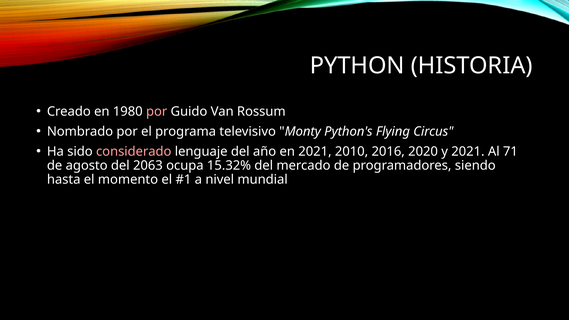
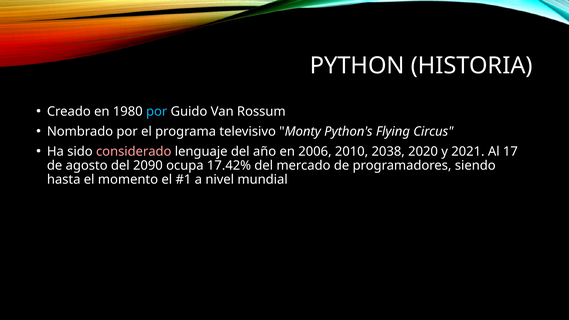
por at (157, 112) colour: pink -> light blue
en 2021: 2021 -> 2006
2016: 2016 -> 2038
71: 71 -> 17
2063: 2063 -> 2090
15.32%: 15.32% -> 17.42%
